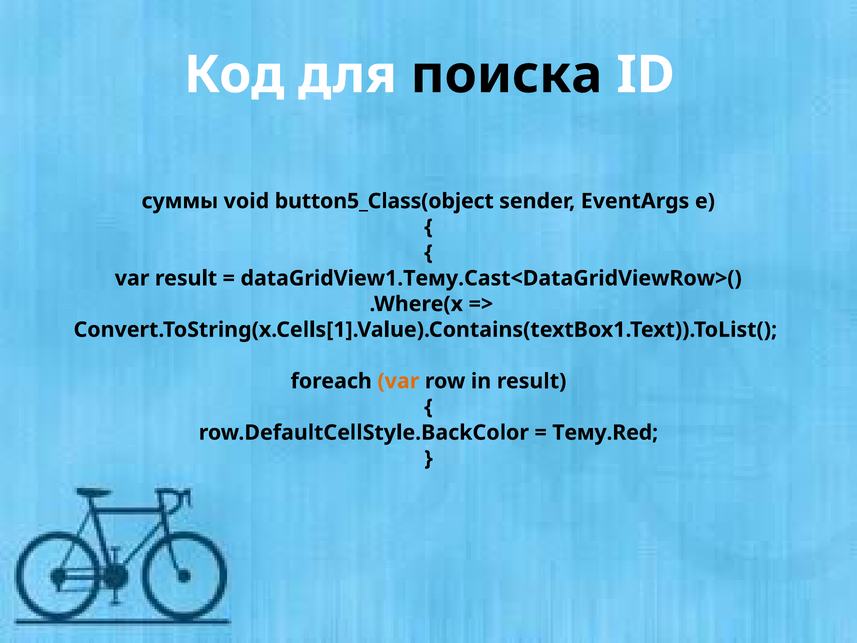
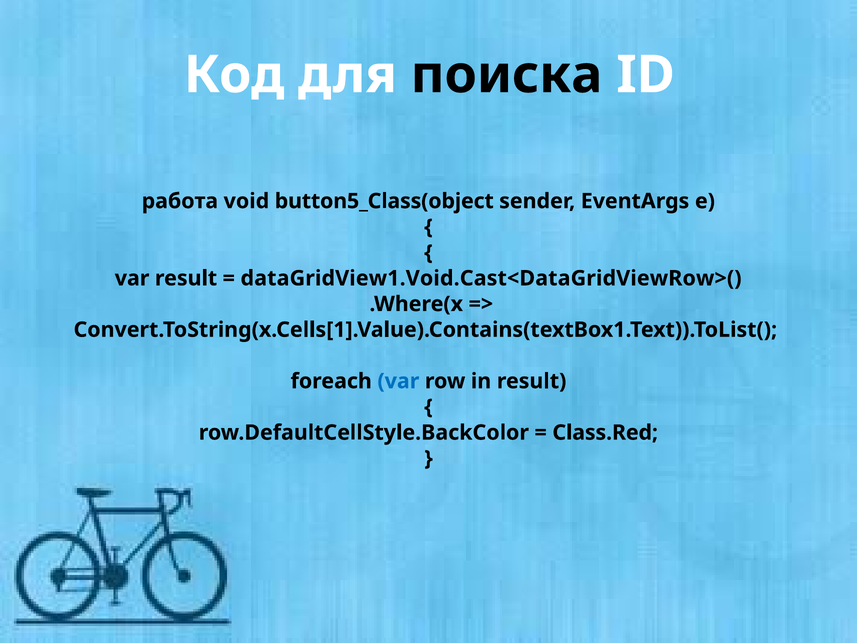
суммы: суммы -> работа
dataGridView1.Тему.Cast<DataGridViewRow>(: dataGridView1.Тему.Cast<DataGridViewRow>( -> dataGridView1.Void.Cast<DataGridViewRow>(
var at (398, 381) colour: orange -> blue
Тему.Red: Тему.Red -> Class.Red
